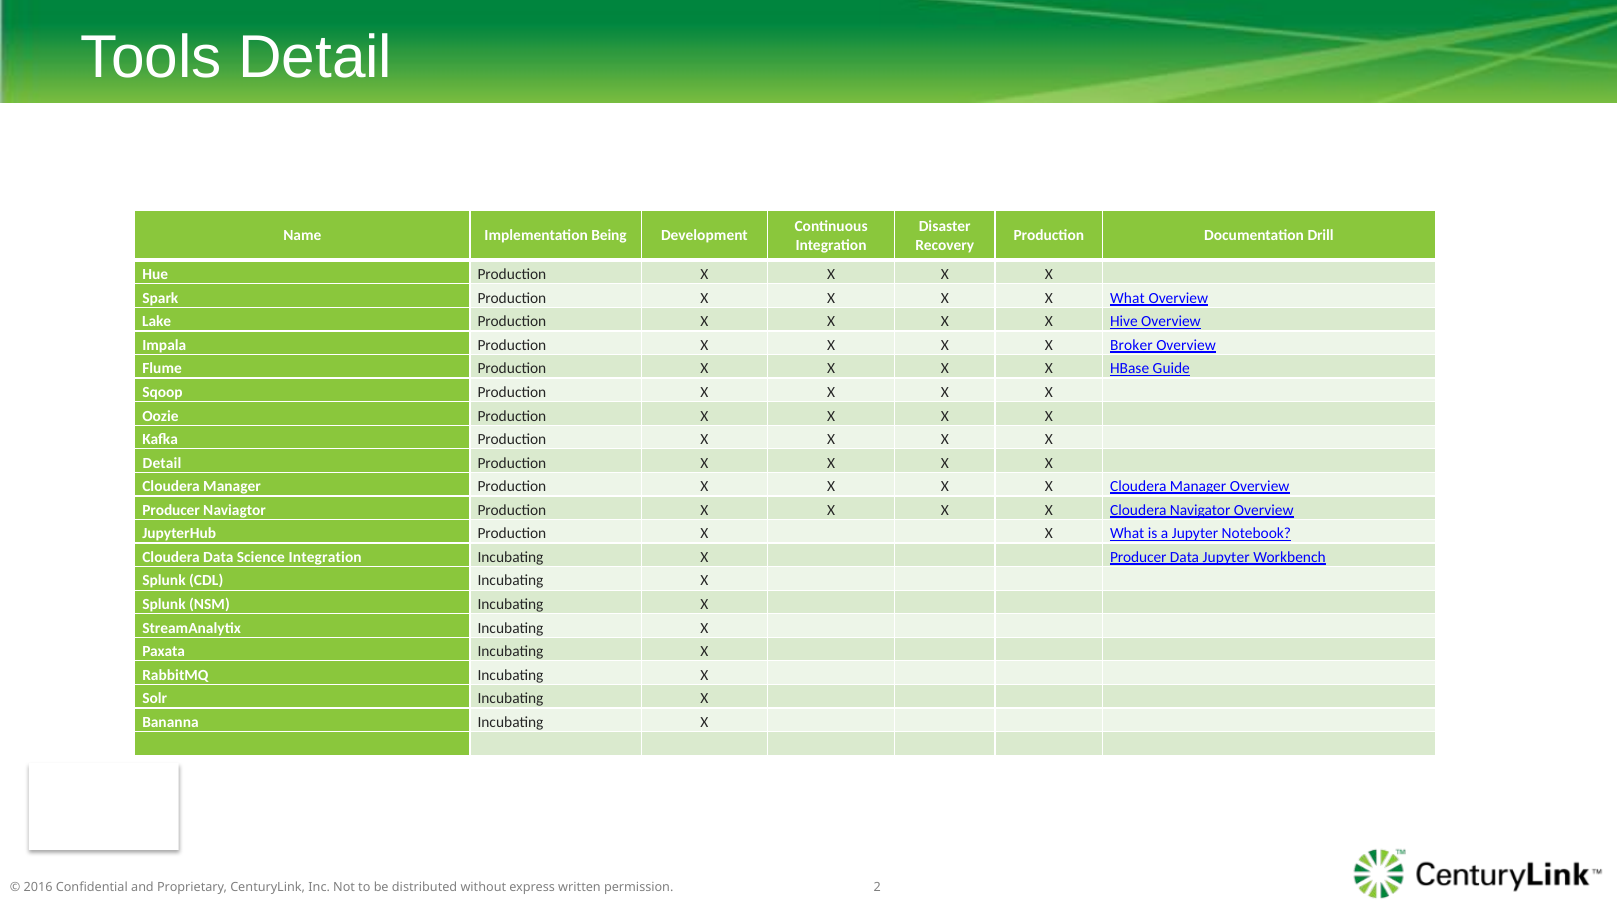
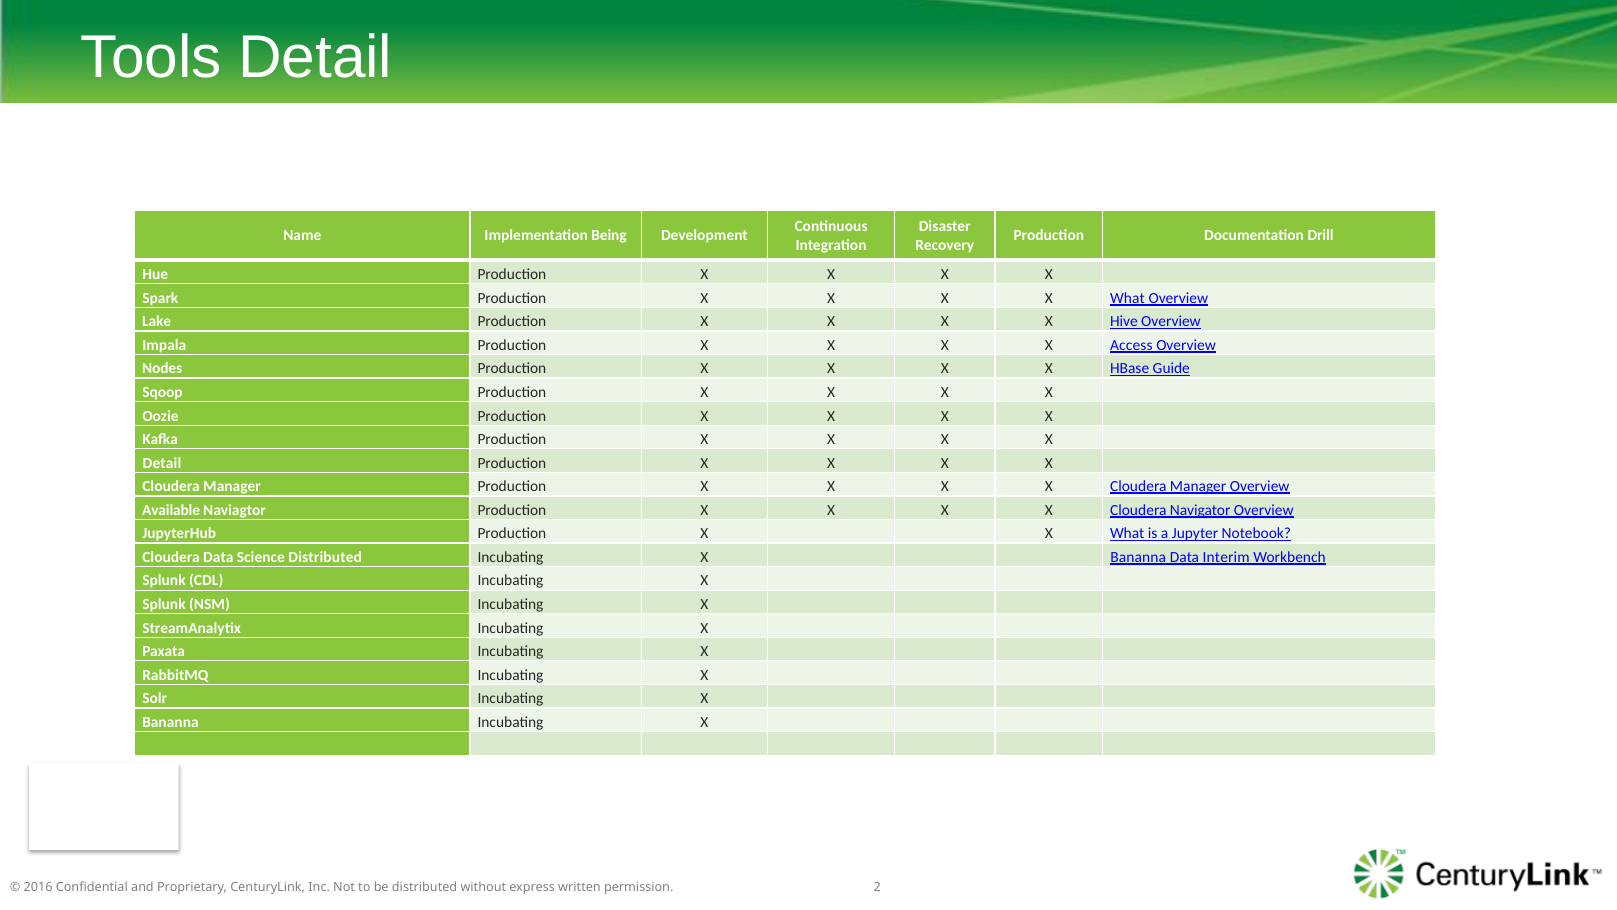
Broker: Broker -> Access
Flume: Flume -> Nodes
Producer at (171, 510): Producer -> Available
Science Integration: Integration -> Distributed
Producer at (1138, 557): Producer -> Bananna
Data Jupyter: Jupyter -> Interim
